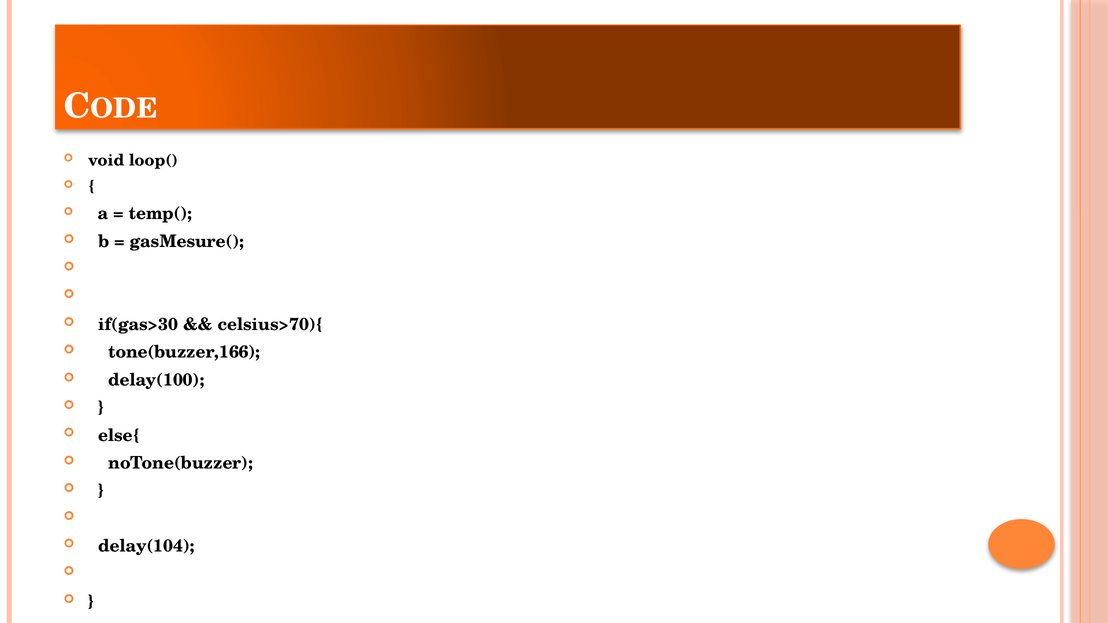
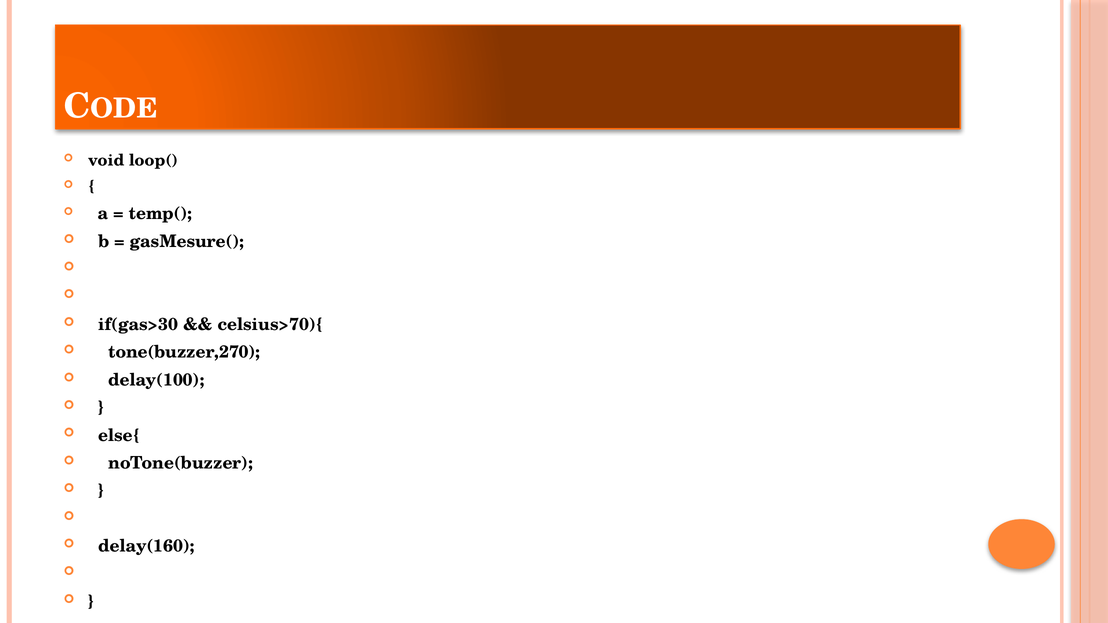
tone(buzzer,166: tone(buzzer,166 -> tone(buzzer,270
delay(104: delay(104 -> delay(160
